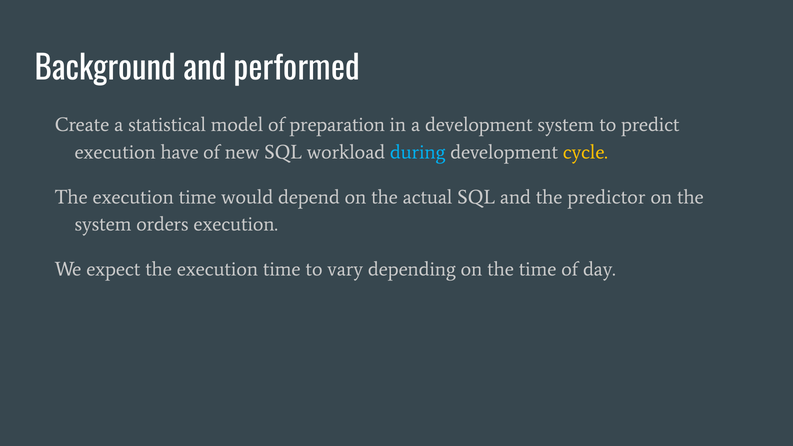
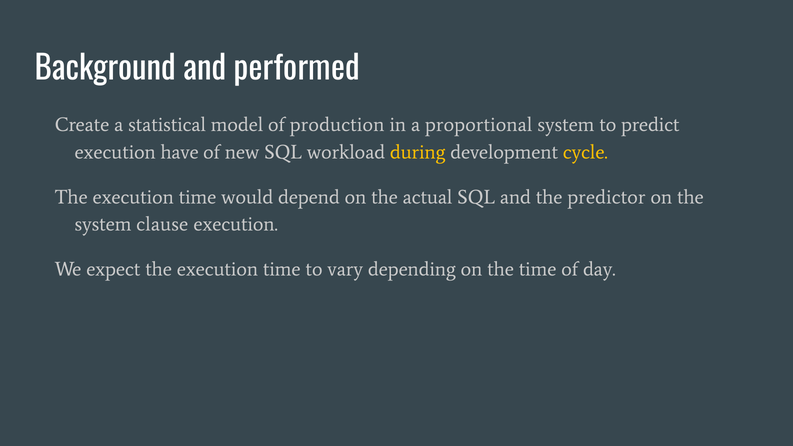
preparation: preparation -> production
a development: development -> proportional
during colour: light blue -> yellow
orders: orders -> clause
